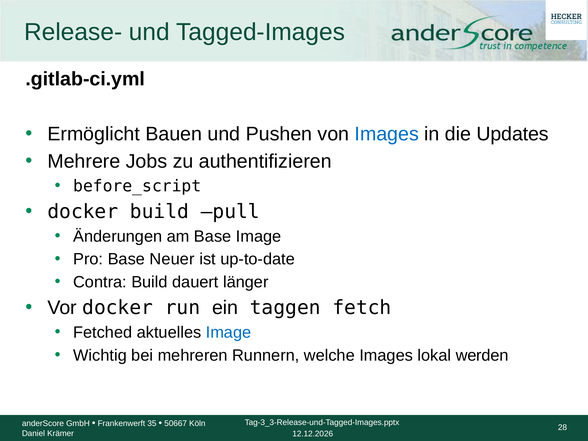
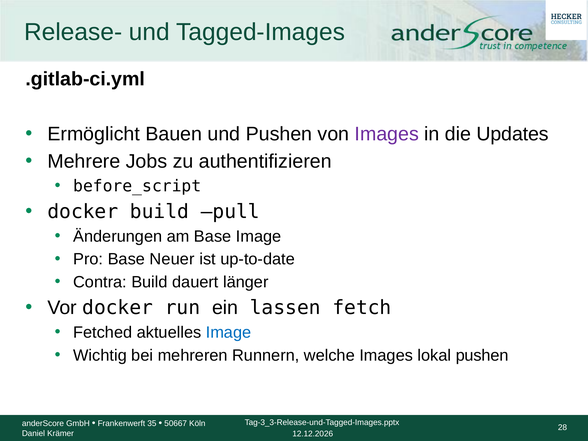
Images at (387, 134) colour: blue -> purple
taggen: taggen -> lassen
lokal werden: werden -> pushen
